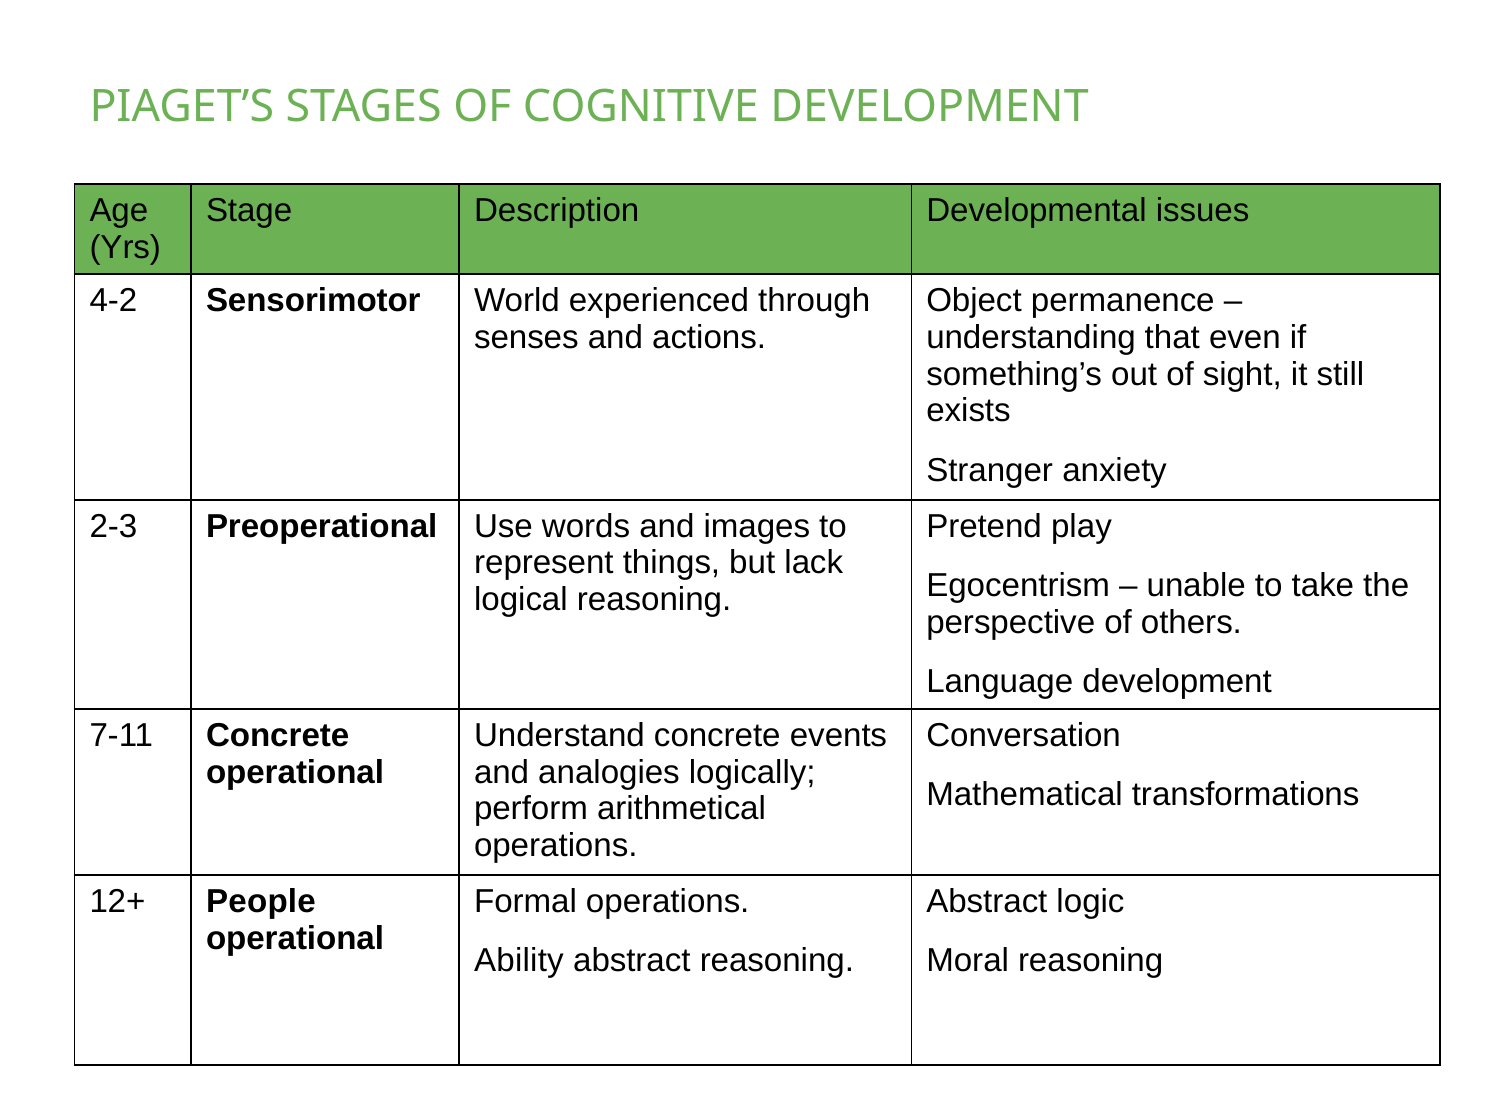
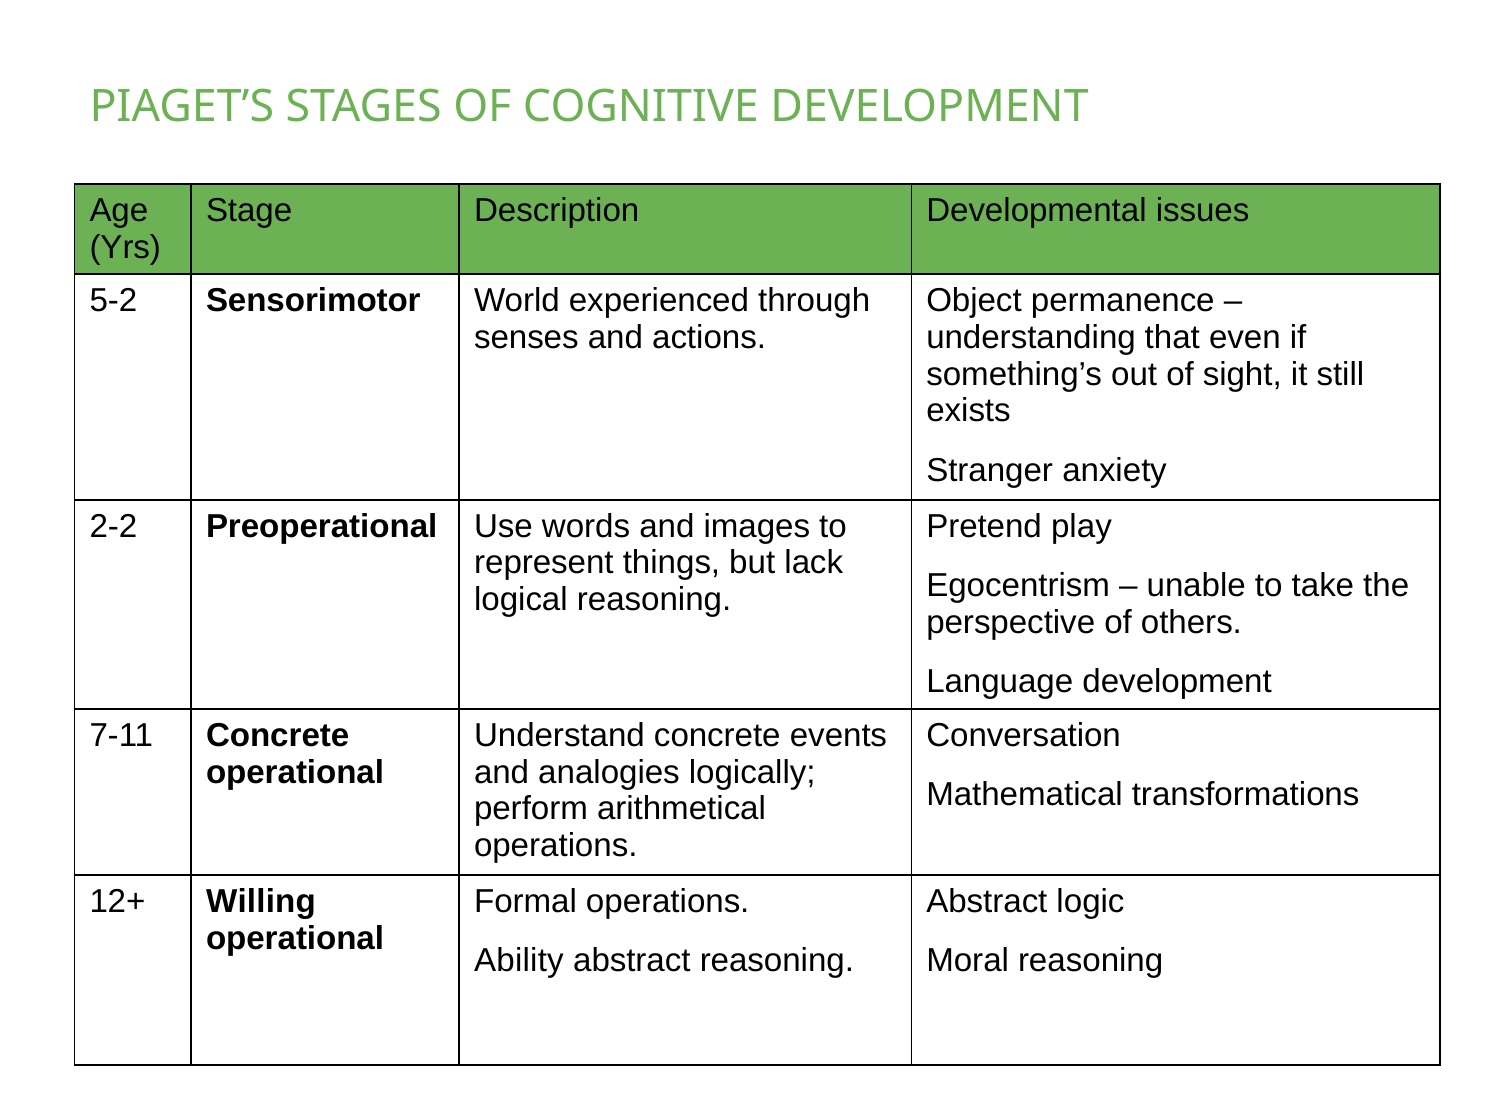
4-2: 4-2 -> 5-2
2-3: 2-3 -> 2-2
People: People -> Willing
